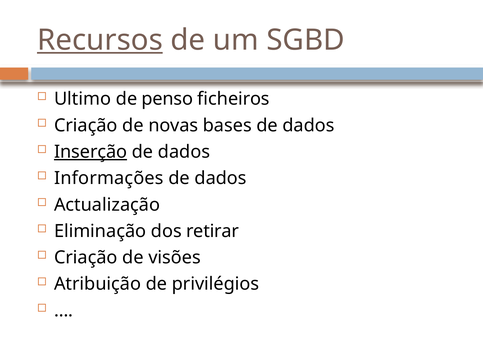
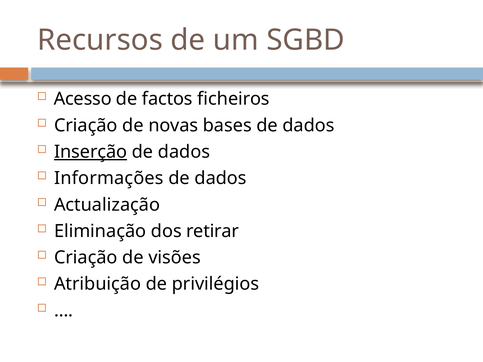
Recursos underline: present -> none
Ultimo: Ultimo -> Acesso
penso: penso -> factos
